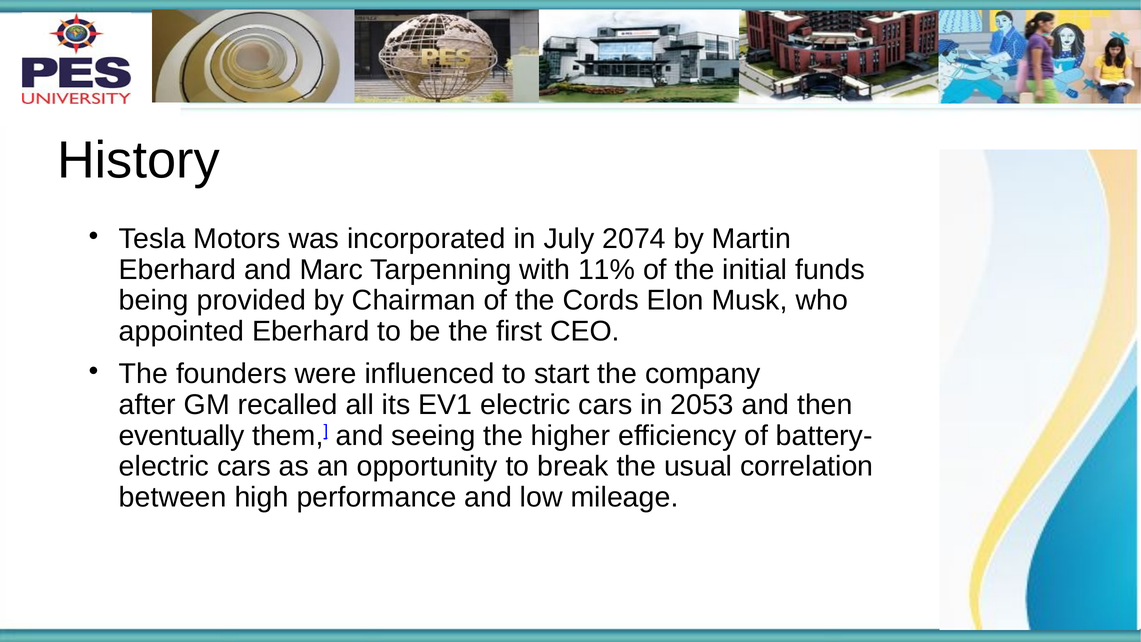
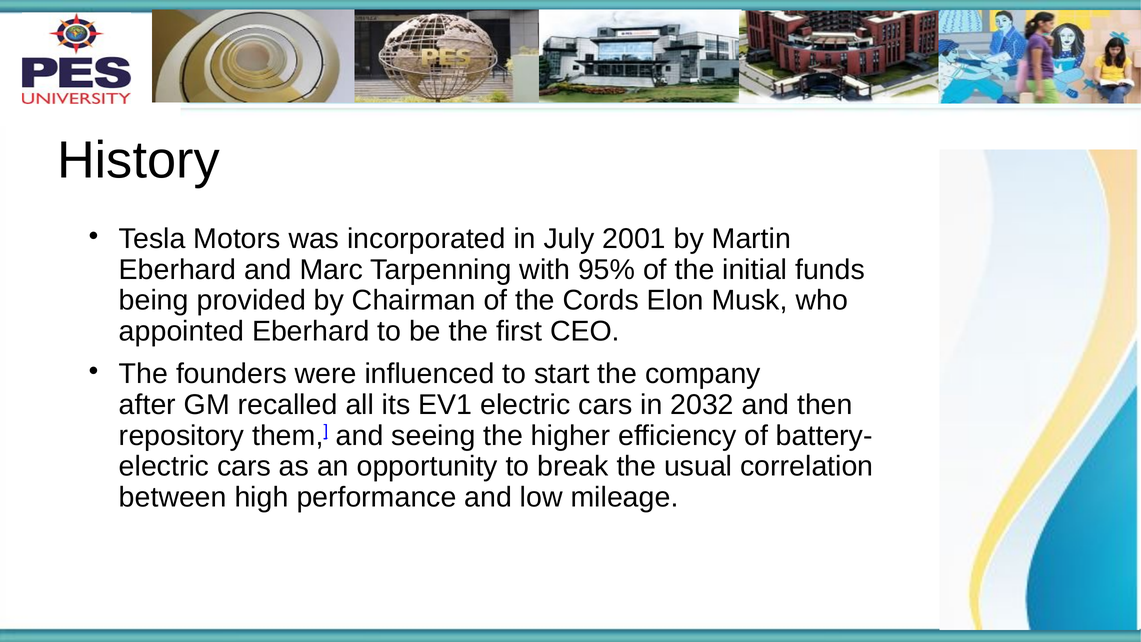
2074: 2074 -> 2001
11%: 11% -> 95%
2053: 2053 -> 2032
eventually: eventually -> repository
